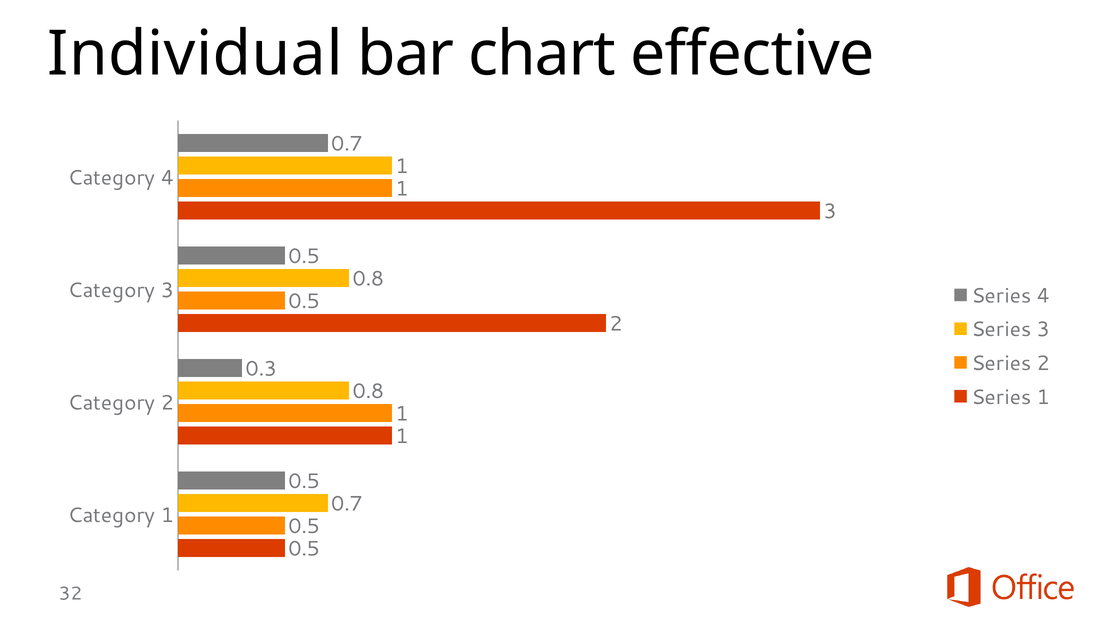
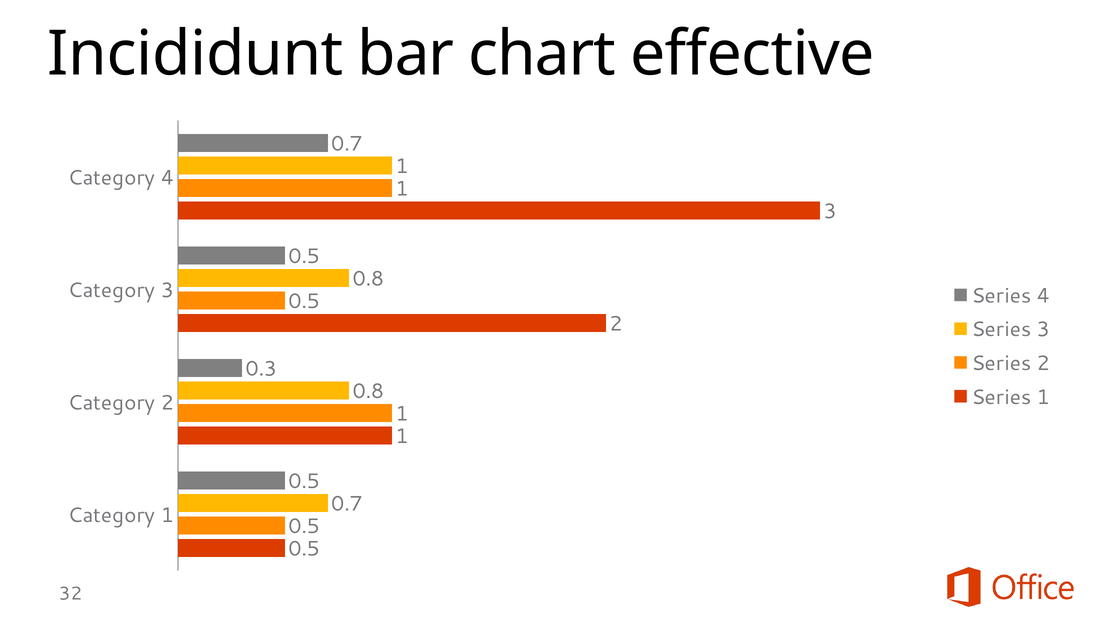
Individual: Individual -> Incididunt
